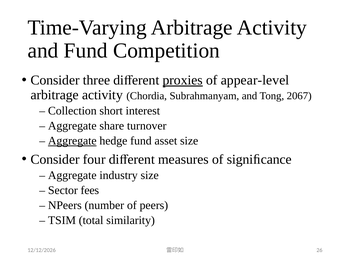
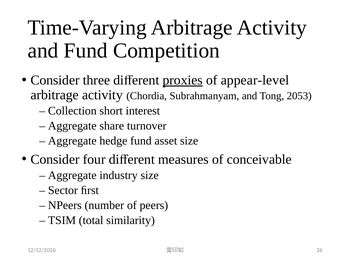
2067: 2067 -> 2053
Aggregate at (72, 141) underline: present -> none
signiﬁcance: signiﬁcance -> conceivable
fees: fees -> ﬁrst
